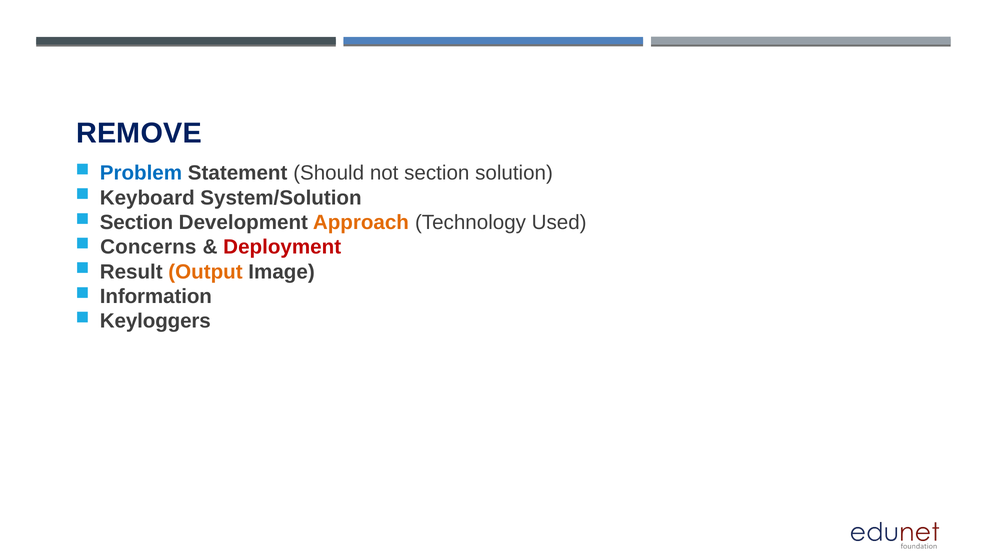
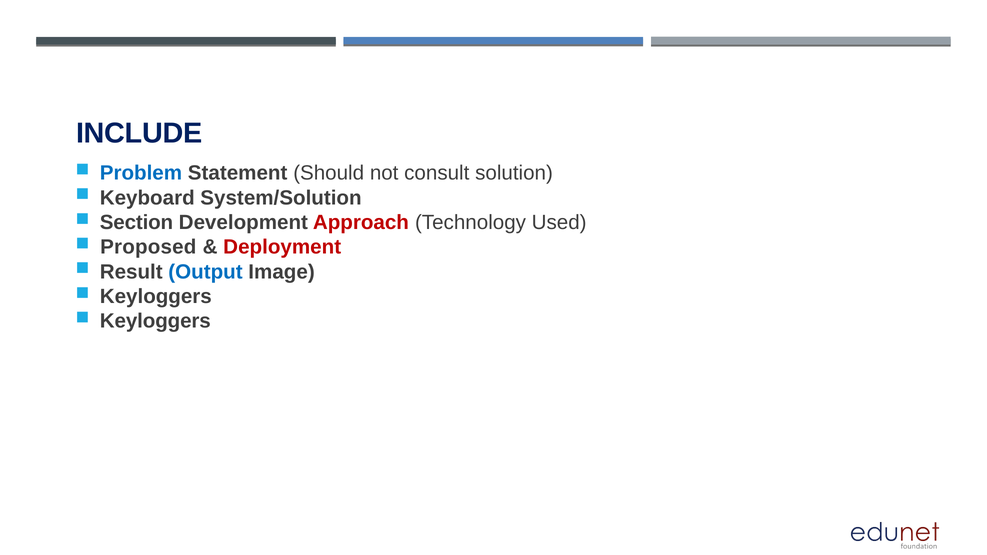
REMOVE: REMOVE -> INCLUDE
not section: section -> consult
Approach colour: orange -> red
Concerns: Concerns -> Proposed
Output colour: orange -> blue
Information at (156, 297): Information -> Keyloggers
